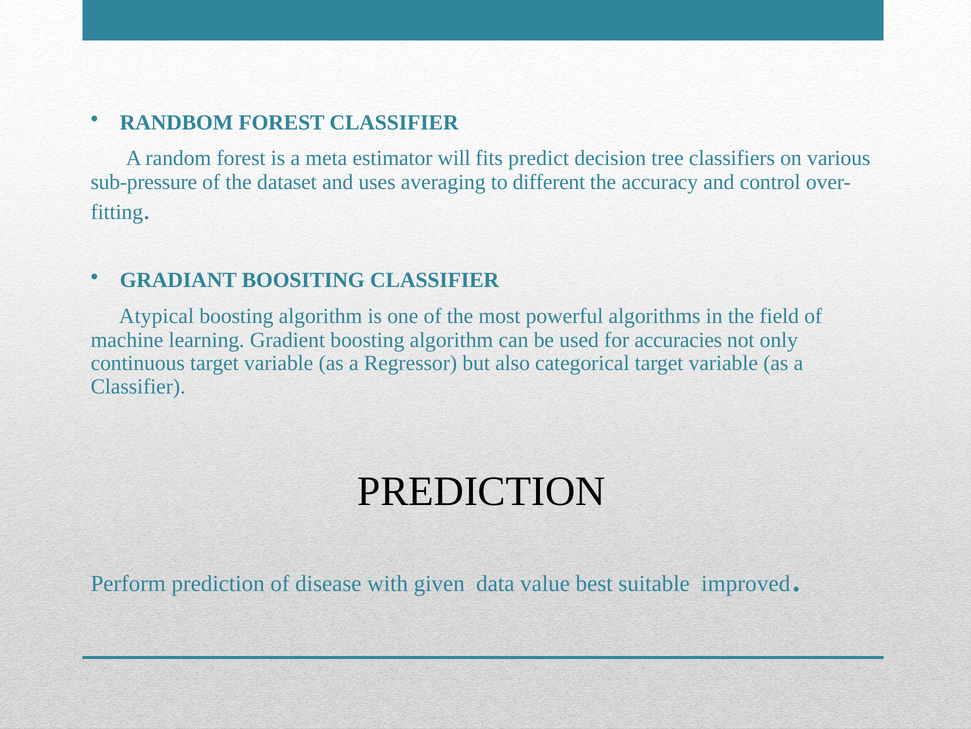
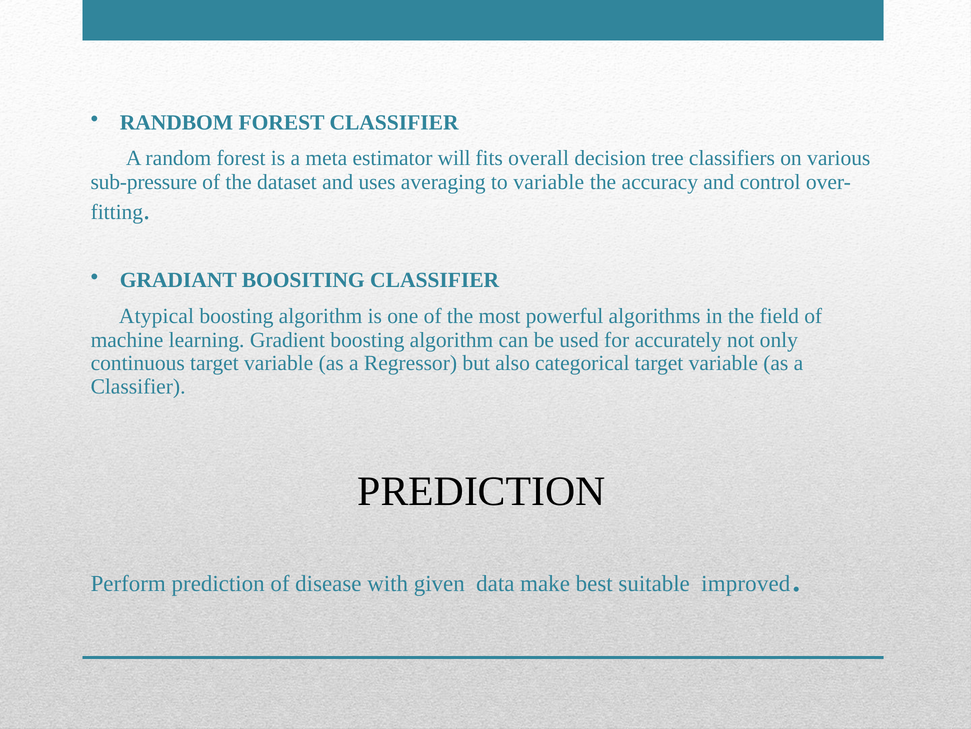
predict: predict -> overall
to different: different -> variable
accuracies: accuracies -> accurately
value: value -> make
